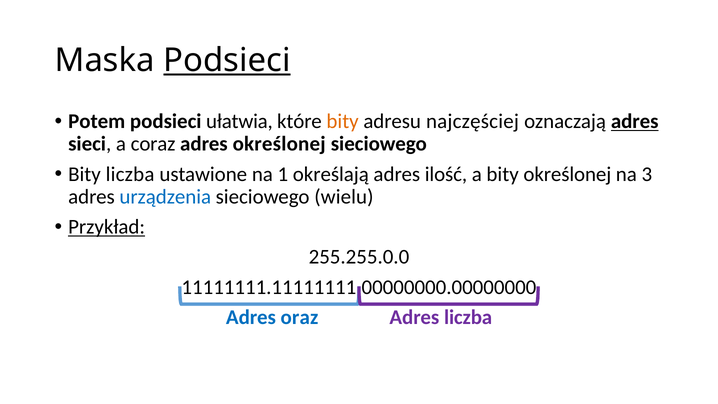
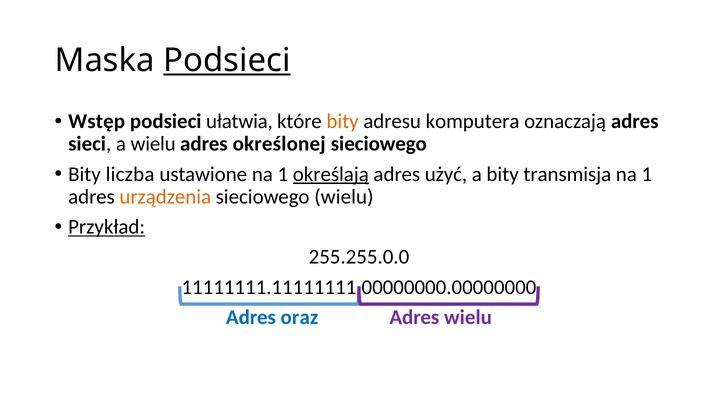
Potem: Potem -> Wstęp
najczęściej: najczęściej -> komputera
adres at (635, 121) underline: present -> none
a coraz: coraz -> wielu
określają underline: none -> present
ilość: ilość -> użyć
bity określonej: określonej -> transmisja
3 at (647, 174): 3 -> 1
urządzenia colour: blue -> orange
Adres liczba: liczba -> wielu
